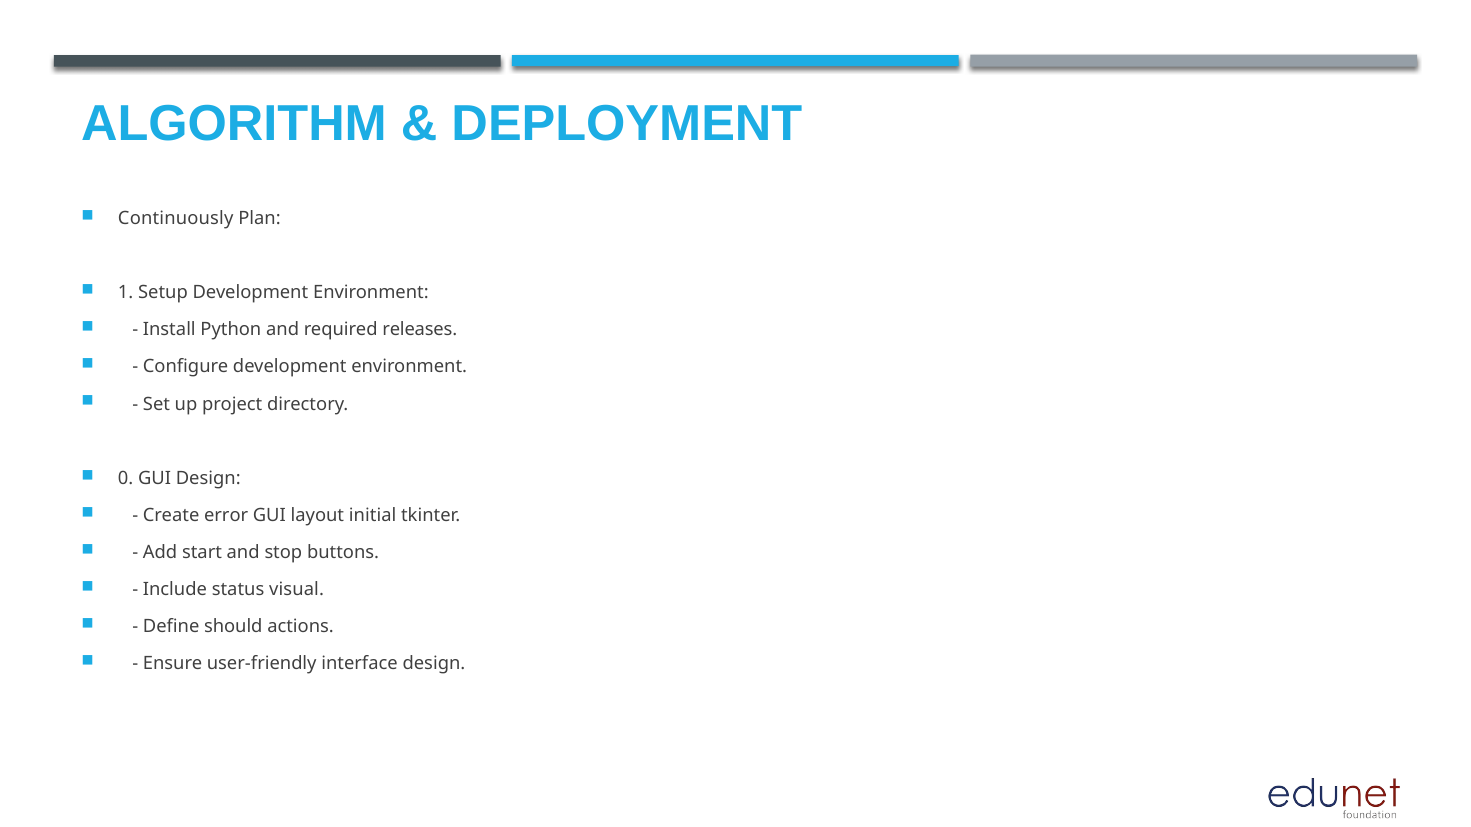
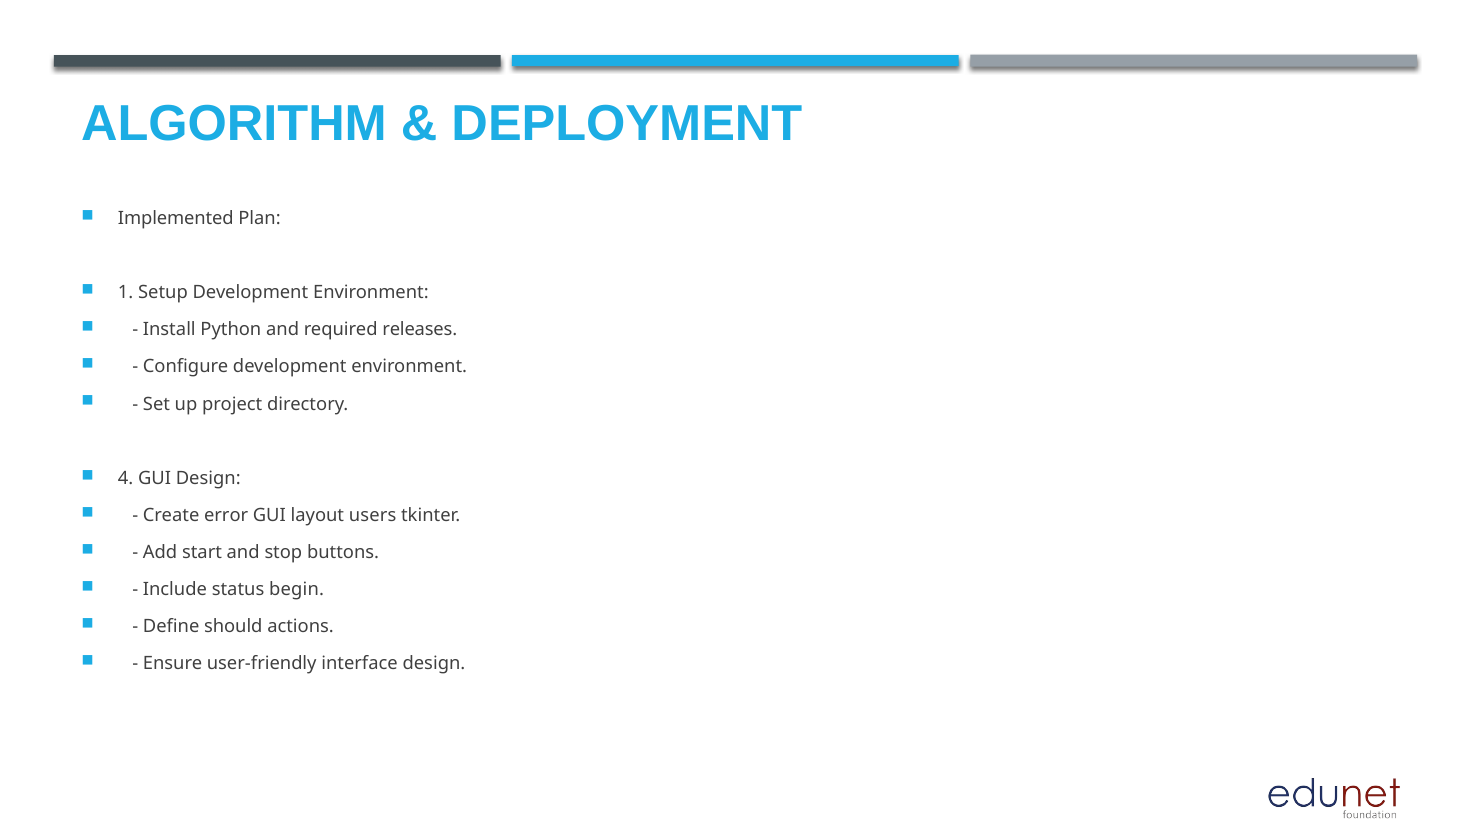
Continuously: Continuously -> Implemented
0: 0 -> 4
initial: initial -> users
visual: visual -> begin
